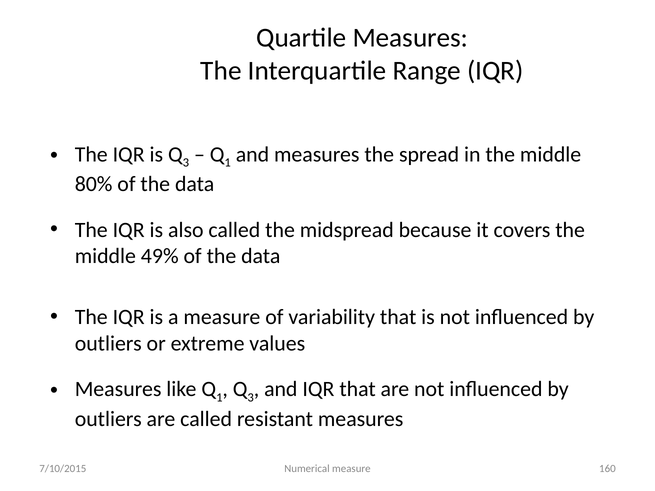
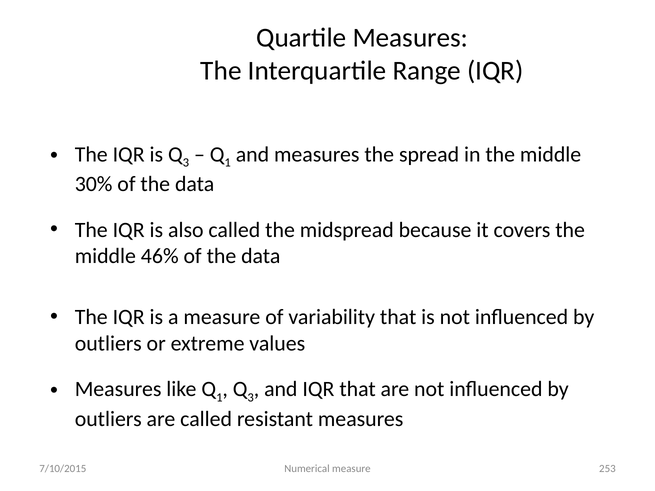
80%: 80% -> 30%
49%: 49% -> 46%
160: 160 -> 253
